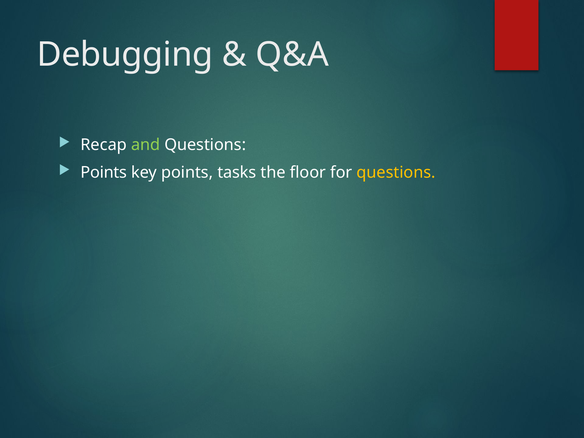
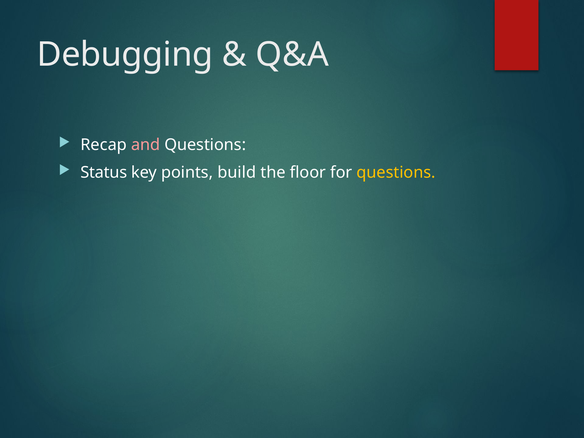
and colour: light green -> pink
Points at (104, 173): Points -> Status
tasks: tasks -> build
